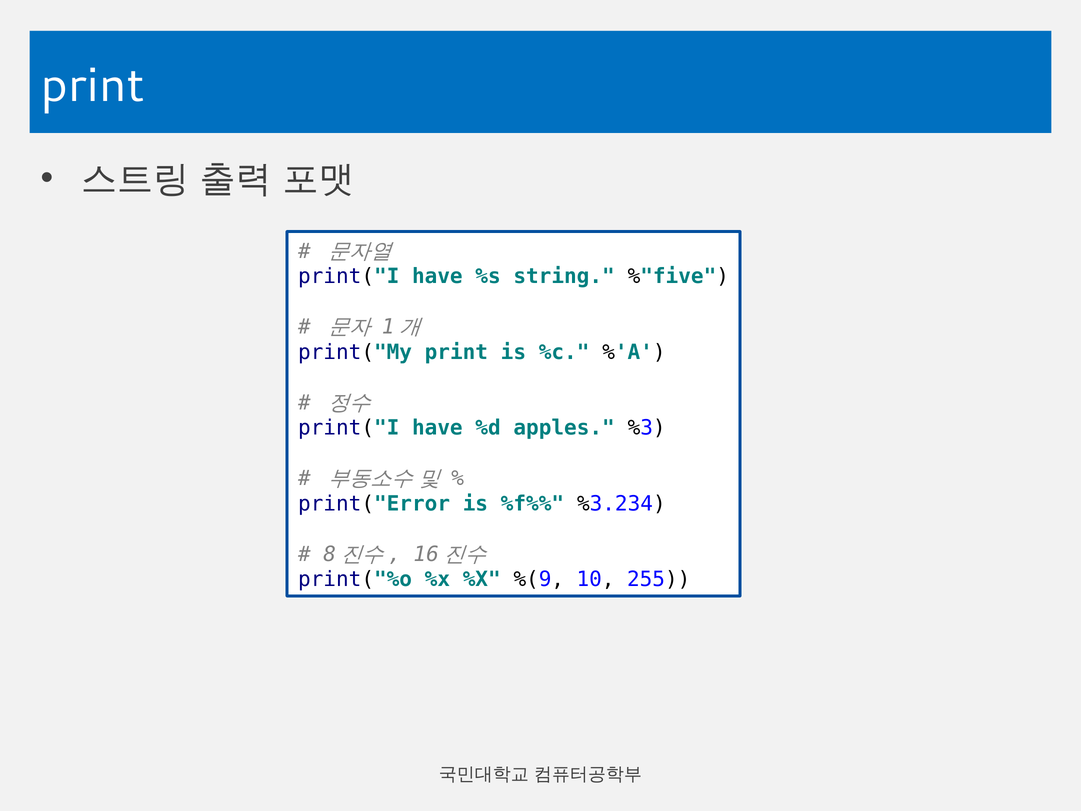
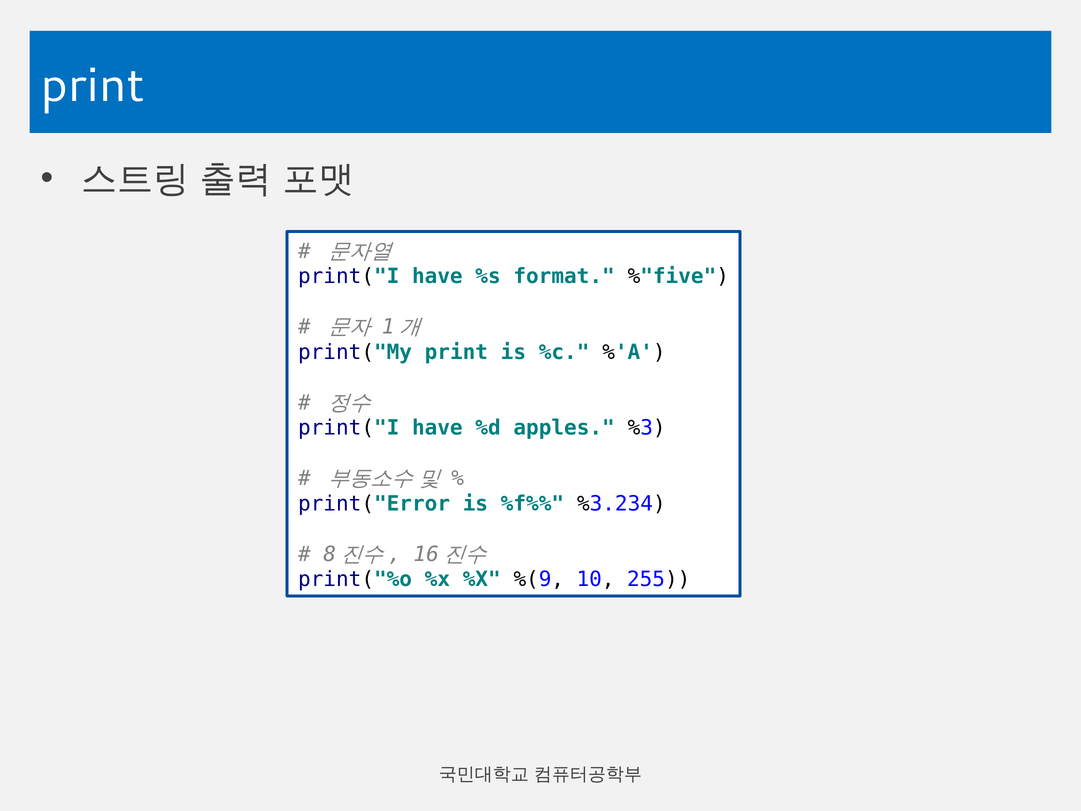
string: string -> format
